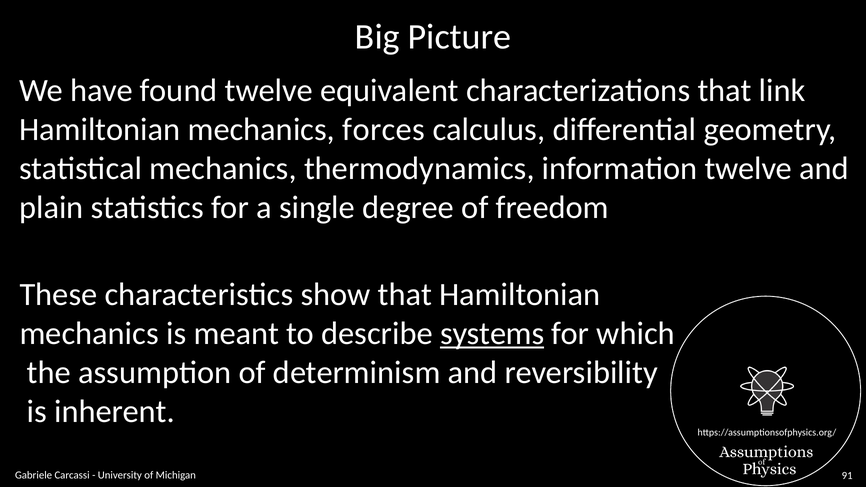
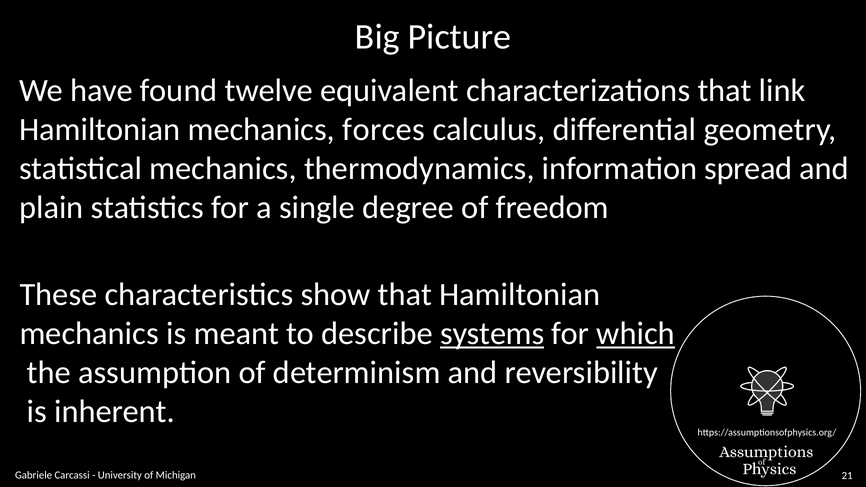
information twelve: twelve -> spread
which underline: none -> present
91: 91 -> 21
